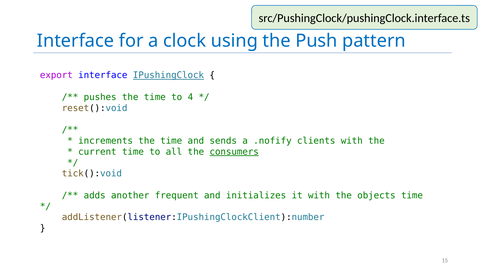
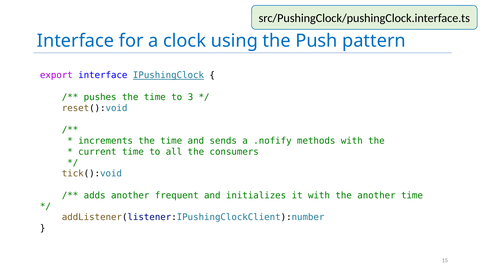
4: 4 -> 3
clients: clients -> methods
consumers underline: present -> none
the objects: objects -> another
